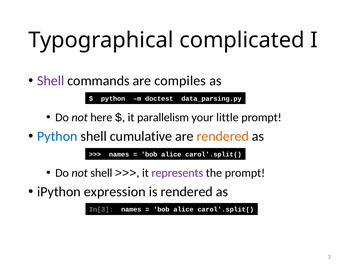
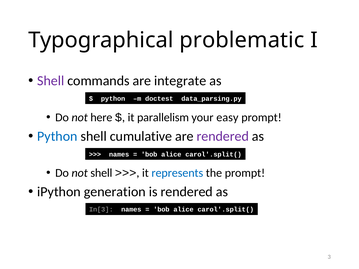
complicated: complicated -> problematic
compiles: compiles -> integrate
little: little -> easy
rendered at (223, 136) colour: orange -> purple
represents colour: purple -> blue
expression: expression -> generation
